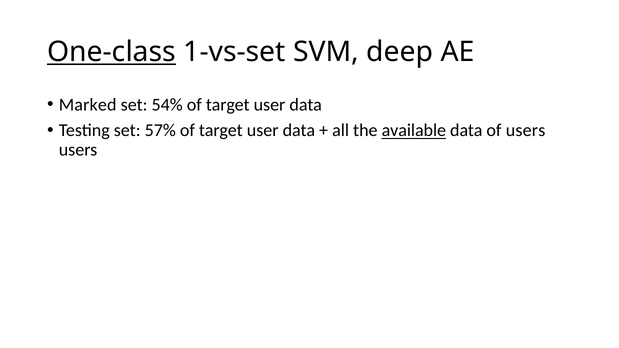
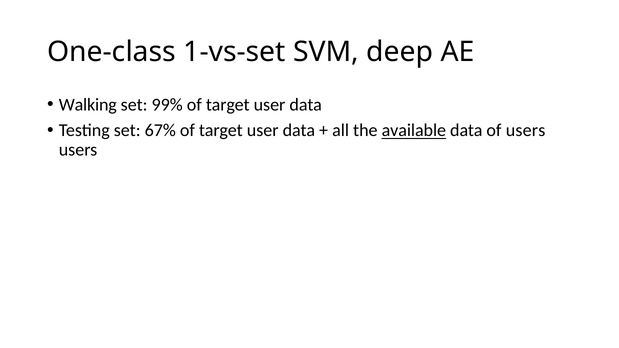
One-class underline: present -> none
Marked: Marked -> Walking
54%: 54% -> 99%
57%: 57% -> 67%
